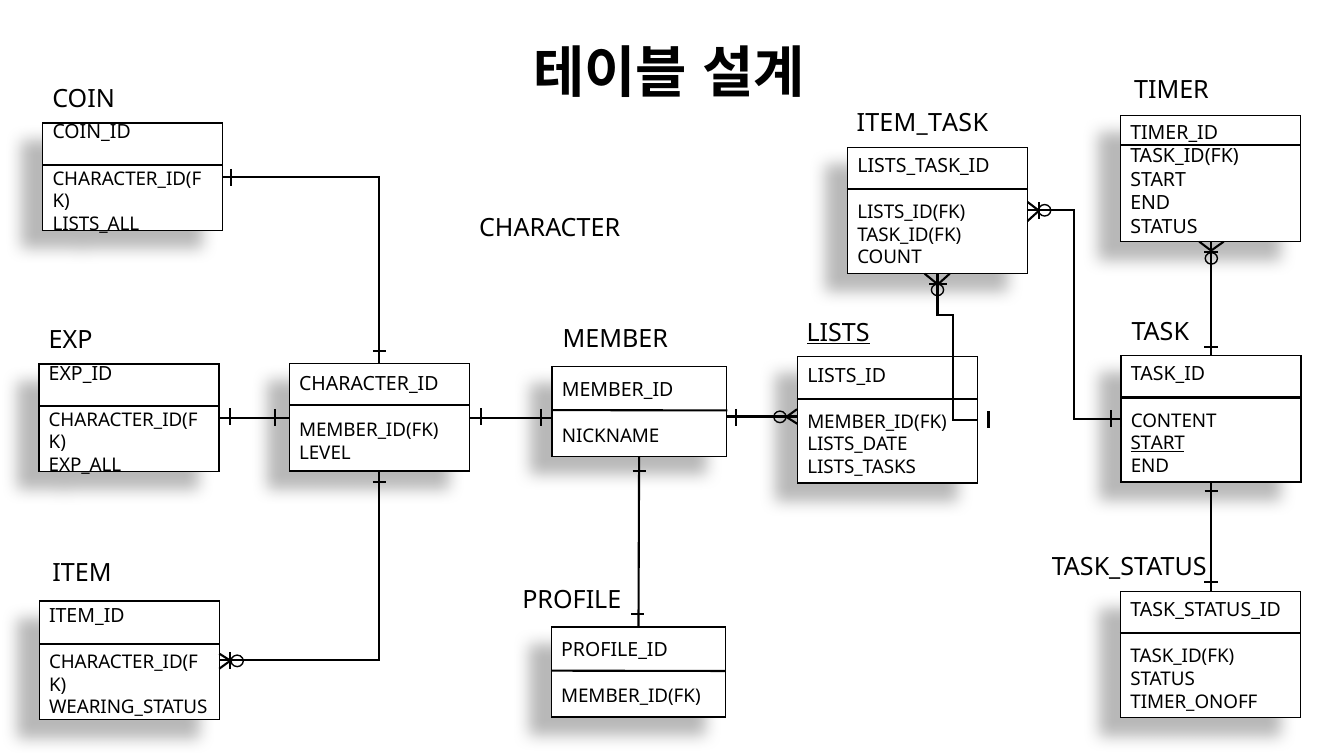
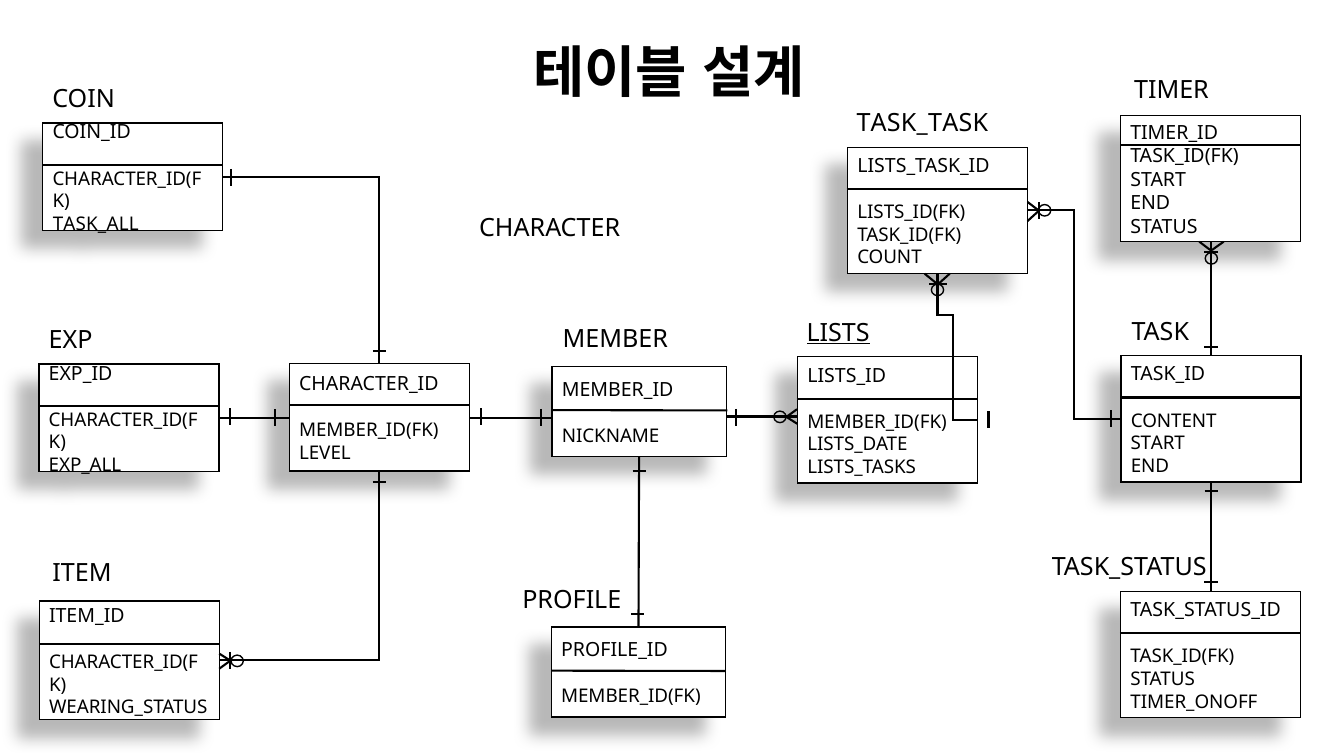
ITEM_TASK: ITEM_TASK -> TASK_TASK
LISTS_ALL: LISTS_ALL -> TASK_ALL
START at (1158, 444) underline: present -> none
